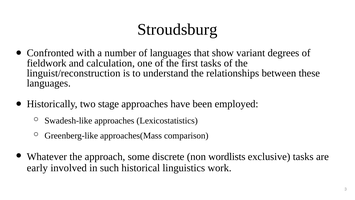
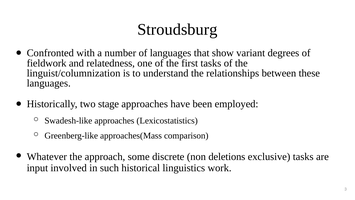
calculation: calculation -> relatedness
linguist/reconstruction: linguist/reconstruction -> linguist/columnization
wordlists: wordlists -> deletions
early: early -> input
